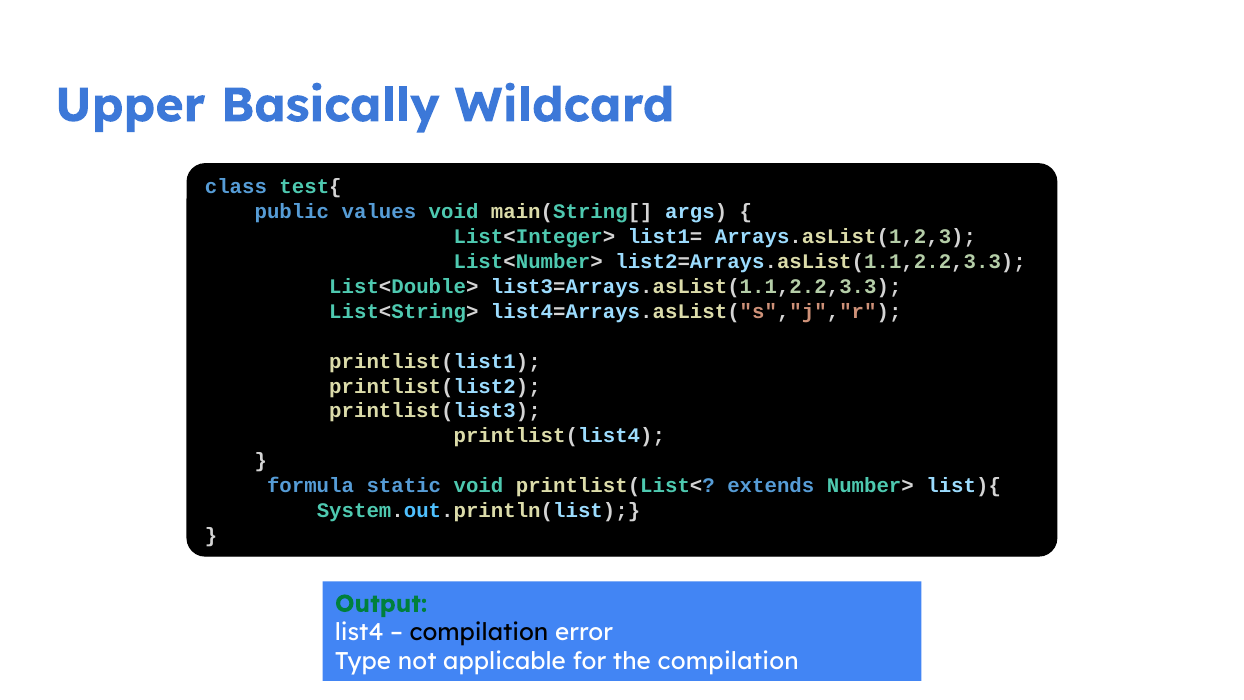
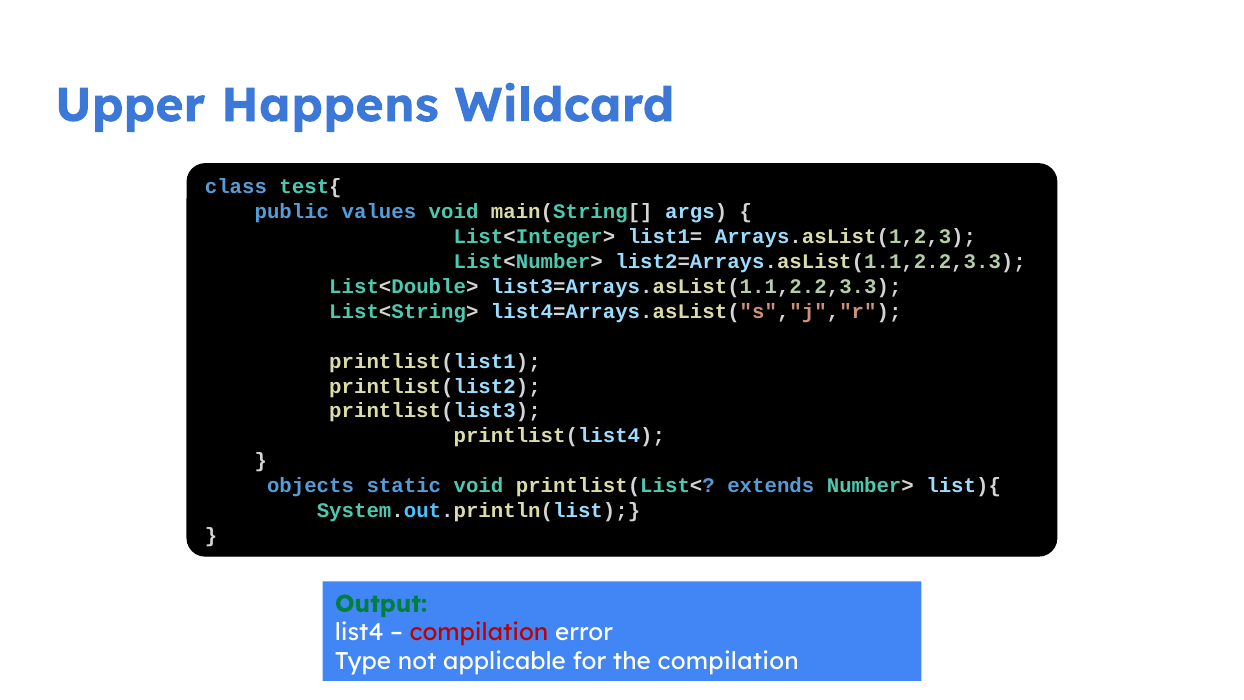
Basically: Basically -> Happens
formula: formula -> objects
compilation at (479, 633) colour: black -> red
